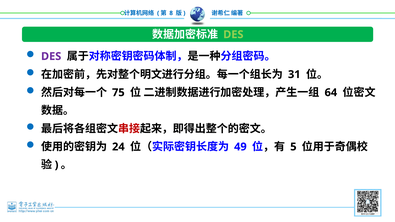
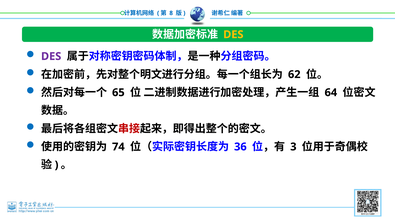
DES at (233, 35) colour: light green -> yellow
31: 31 -> 62
75: 75 -> 65
24: 24 -> 74
49: 49 -> 36
5: 5 -> 3
